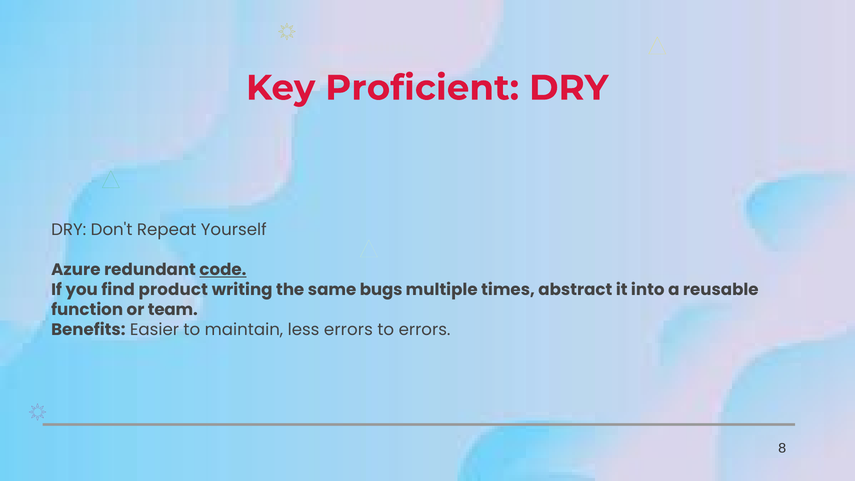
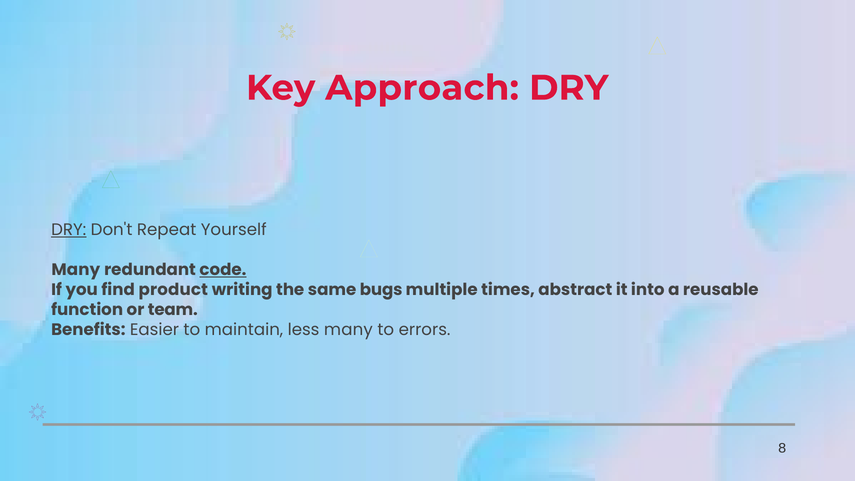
Proficient: Proficient -> Approach
DRY at (69, 230) underline: none -> present
Azure at (76, 270): Azure -> Many
less errors: errors -> many
